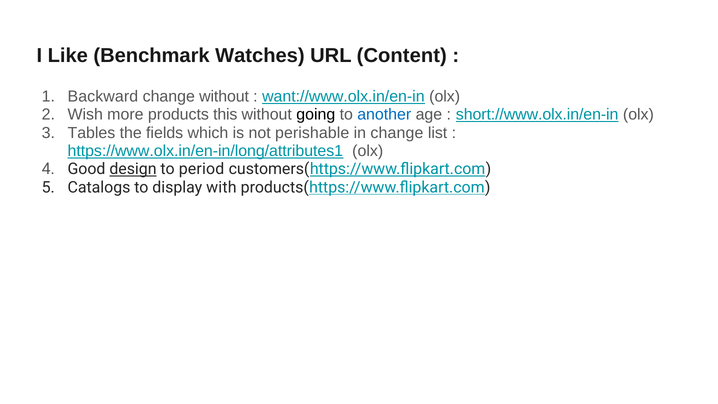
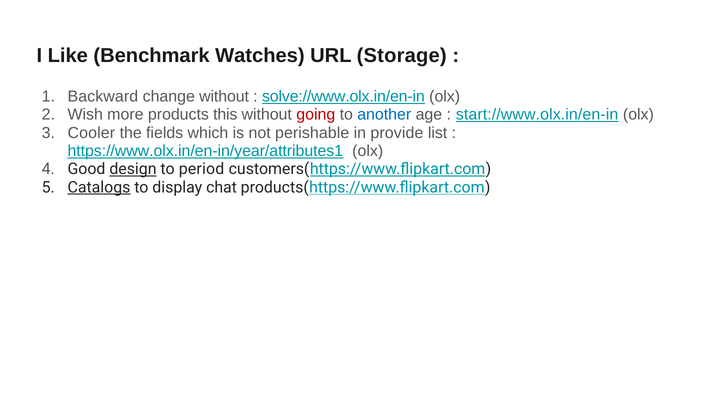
Content: Content -> Storage
want://www.olx.in/en-in: want://www.olx.in/en-in -> solve://www.olx.in/en-in
going colour: black -> red
short://www.olx.in/en-in: short://www.olx.in/en-in -> start://www.olx.in/en-in
Tables: Tables -> Cooler
in change: change -> provide
https://www.olx.in/en-in/long/attributes1: https://www.olx.in/en-in/long/attributes1 -> https://www.olx.in/en-in/year/attributes1
Catalogs underline: none -> present
with: with -> chat
